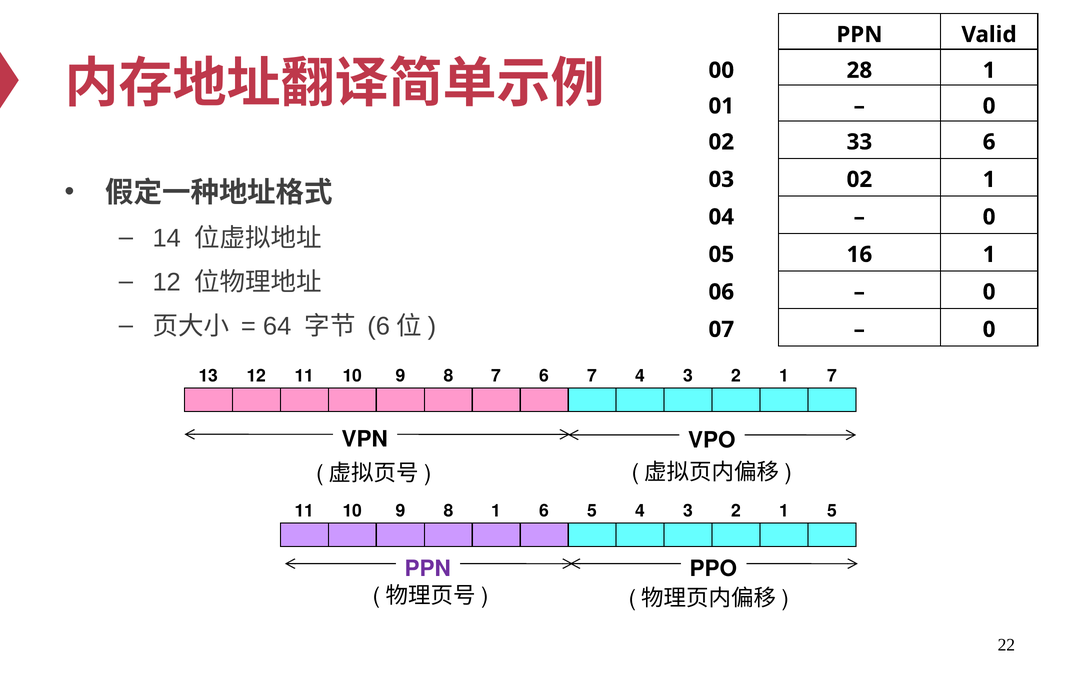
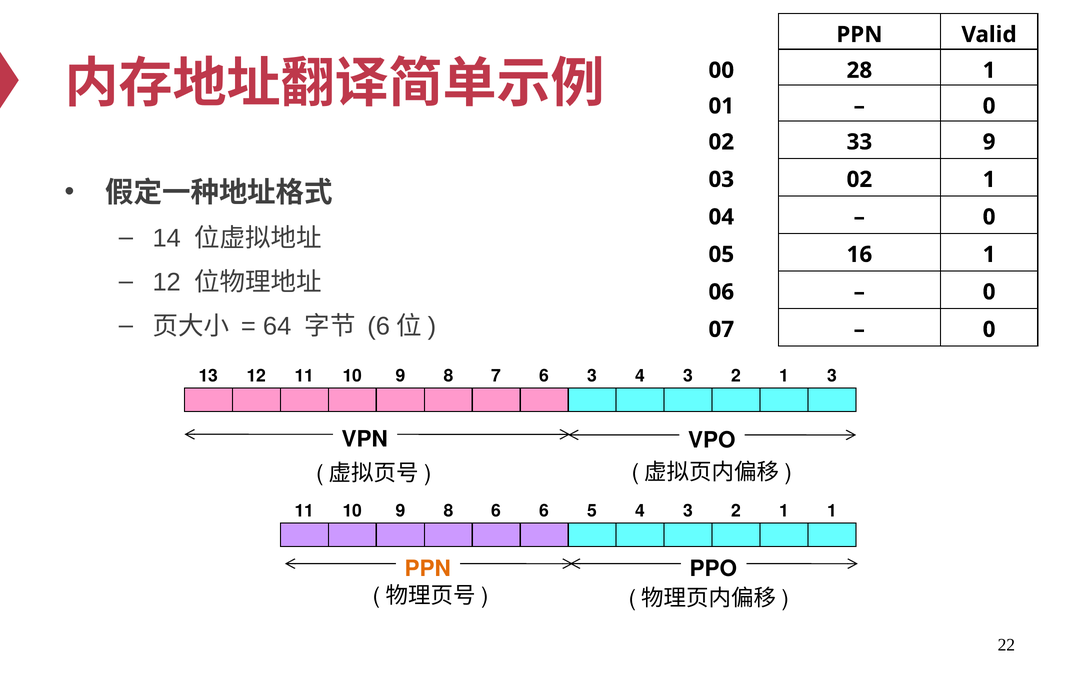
33 6: 6 -> 9
6 7: 7 -> 3
1 7: 7 -> 3
8 1: 1 -> 6
1 5: 5 -> 1
PPN at (428, 569) colour: purple -> orange
